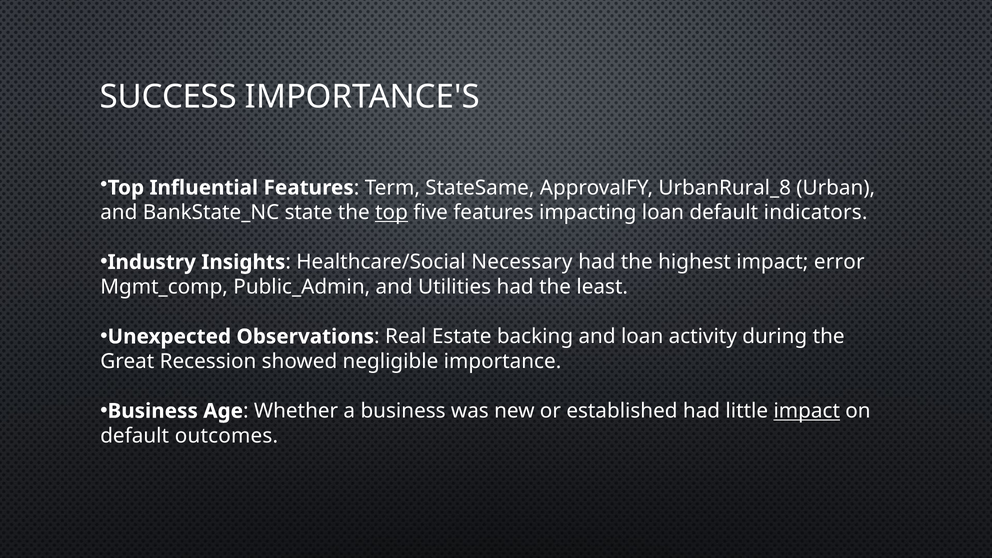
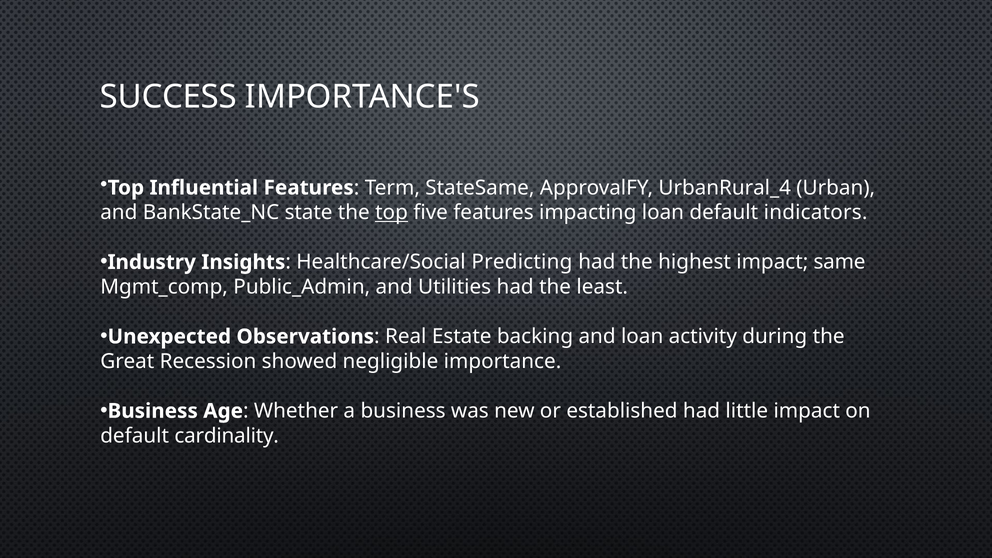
UrbanRural_8: UrbanRural_8 -> UrbanRural_4
Necessary: Necessary -> Predicting
error: error -> same
impact at (807, 411) underline: present -> none
outcomes: outcomes -> cardinality
